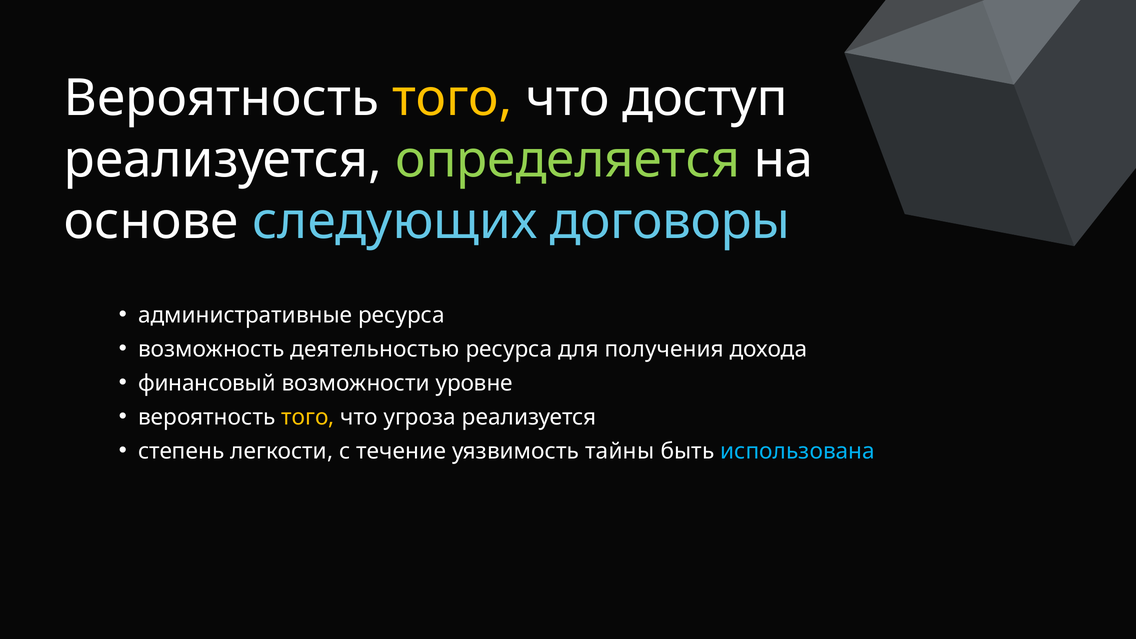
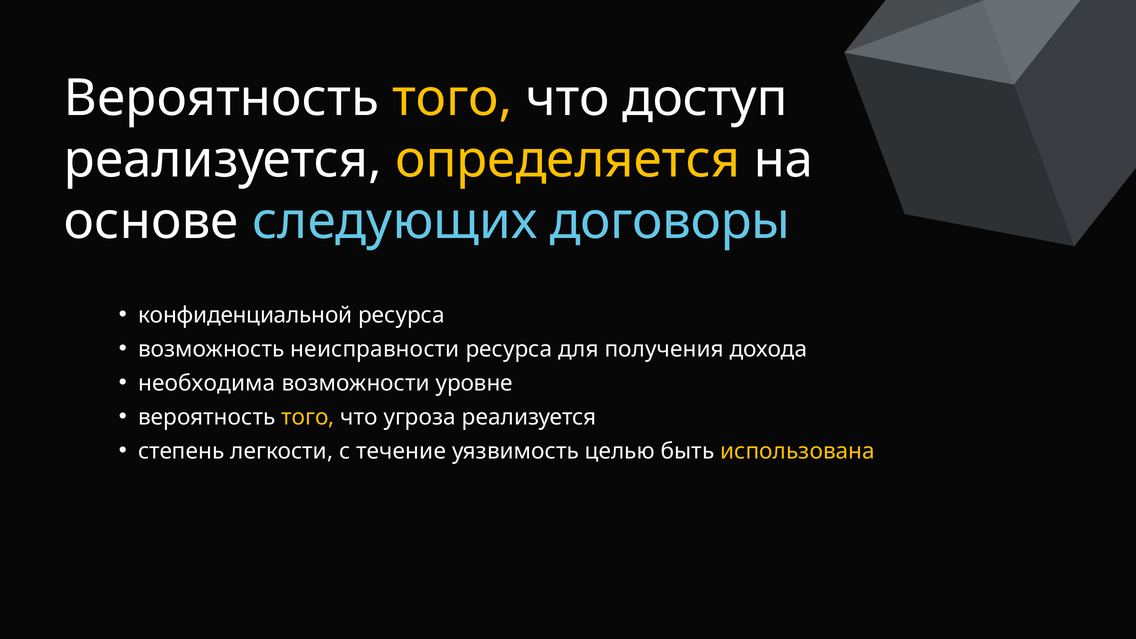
определяется colour: light green -> yellow
административные: административные -> конфиденциальной
деятельностью: деятельностью -> неисправности
финансовый: финансовый -> необходима
тайны: тайны -> целью
использована colour: light blue -> yellow
